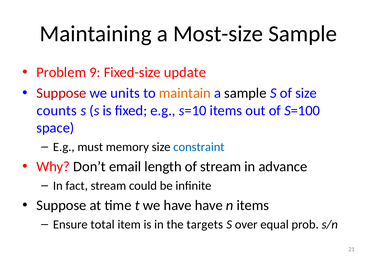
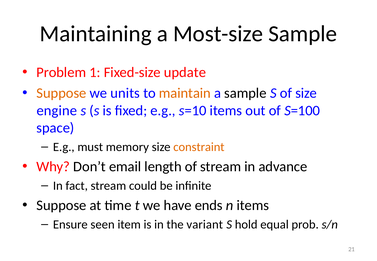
9: 9 -> 1
Suppose at (61, 93) colour: red -> orange
counts: counts -> engine
constraint colour: blue -> orange
have have: have -> ends
total: total -> seen
targets: targets -> variant
over: over -> hold
